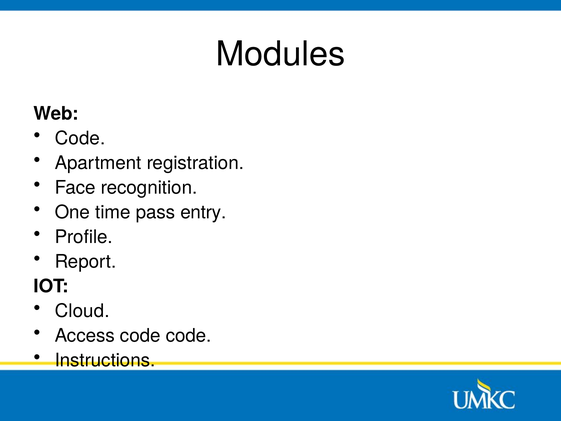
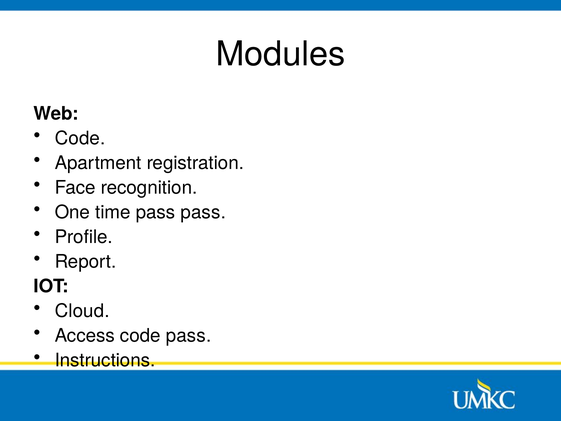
pass entry: entry -> pass
code code: code -> pass
